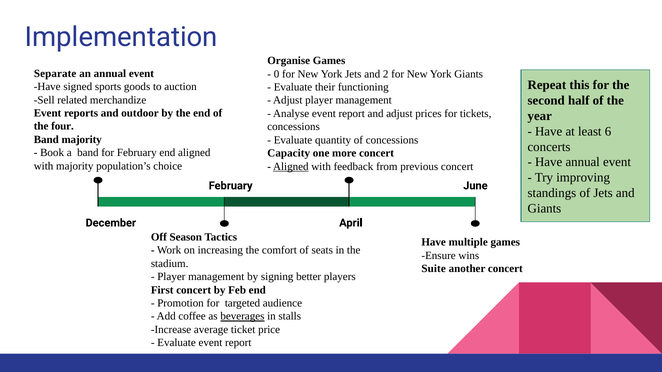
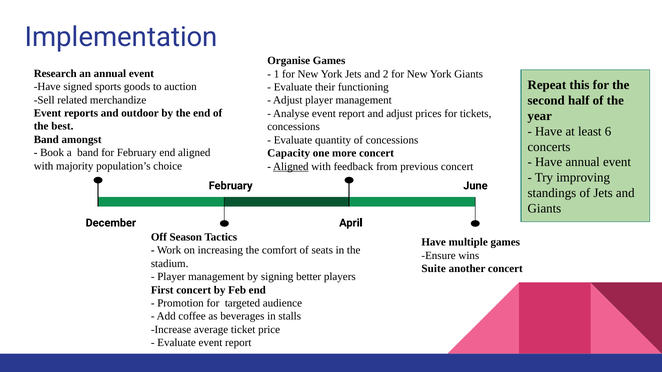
Separate: Separate -> Research
0: 0 -> 1
four: four -> best
Band majority: majority -> amongst
beverages underline: present -> none
